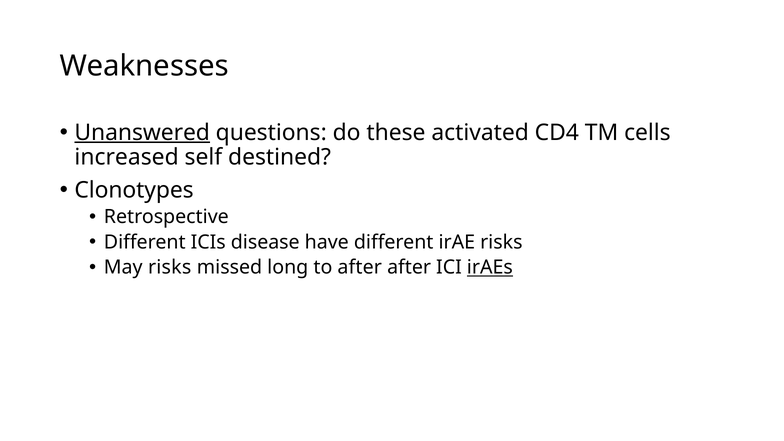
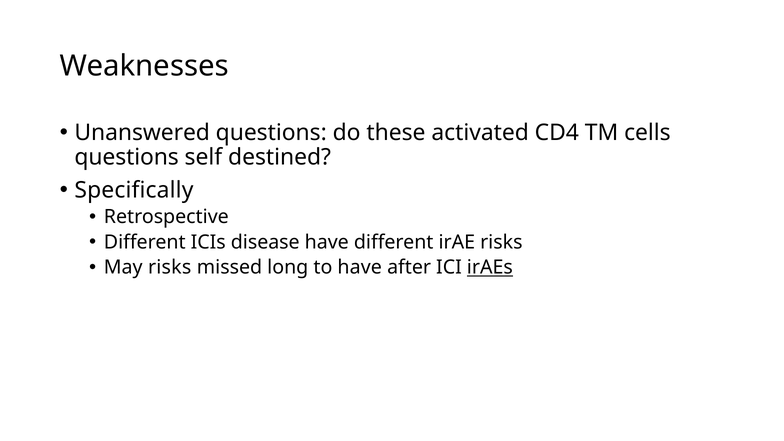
Unanswered underline: present -> none
increased at (127, 157): increased -> questions
Clonotypes: Clonotypes -> Specifically
to after: after -> have
